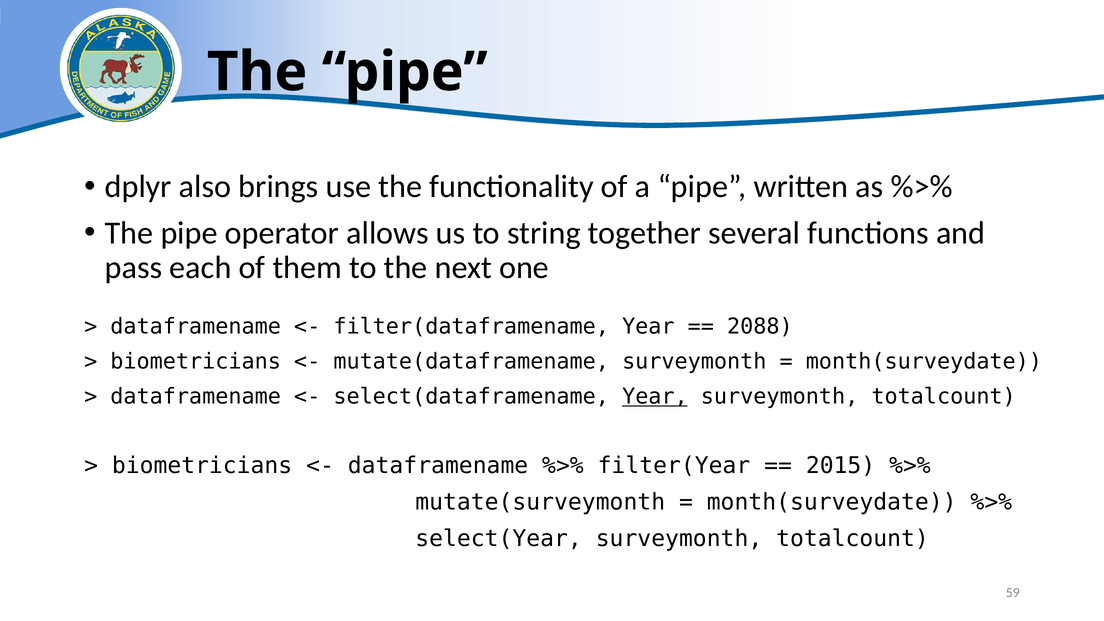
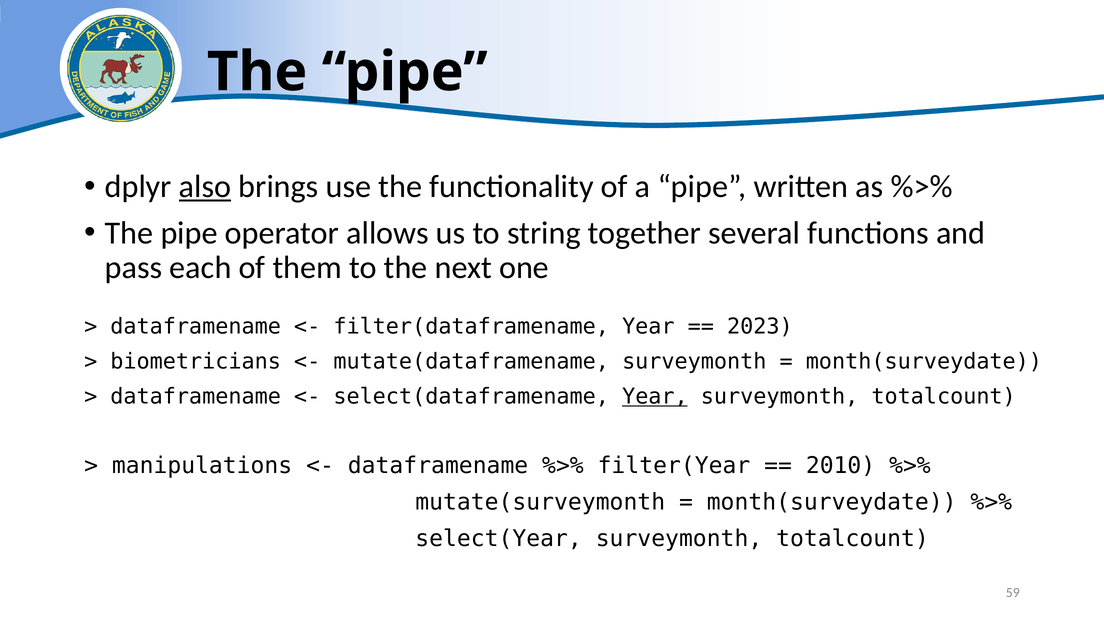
also underline: none -> present
2088: 2088 -> 2023
biometricians at (202, 466): biometricians -> manipulations
2015: 2015 -> 2010
